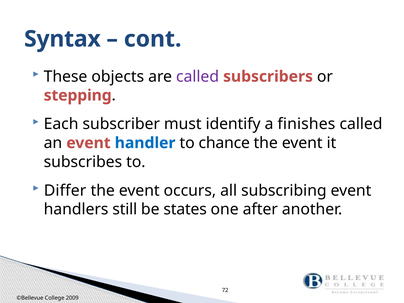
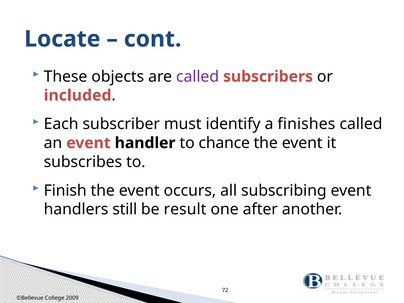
Syntax: Syntax -> Locate
stepping: stepping -> included
handler colour: blue -> black
Differ: Differ -> Finish
states: states -> result
